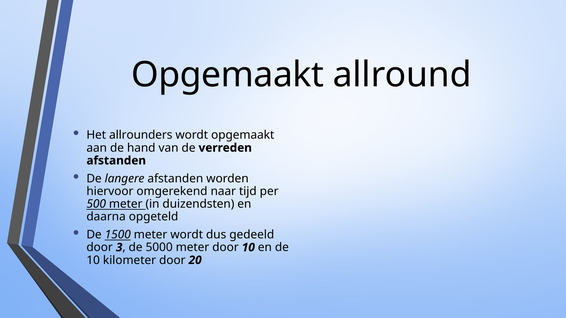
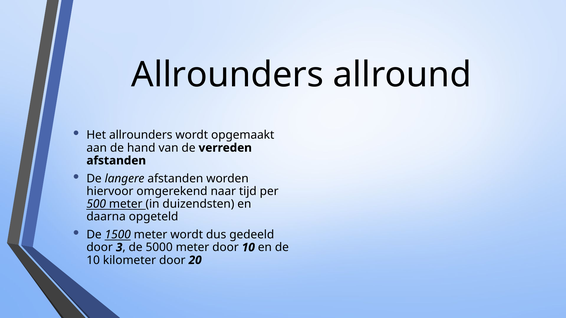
Opgemaakt at (228, 75): Opgemaakt -> Allrounders
